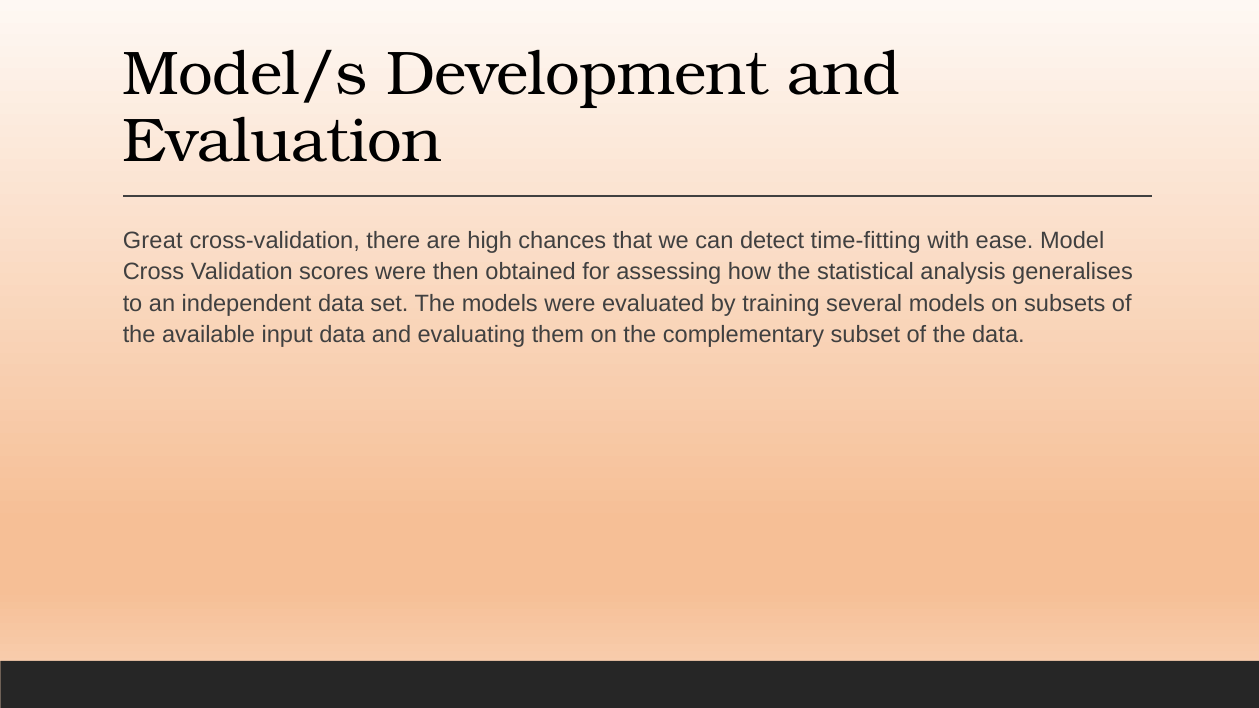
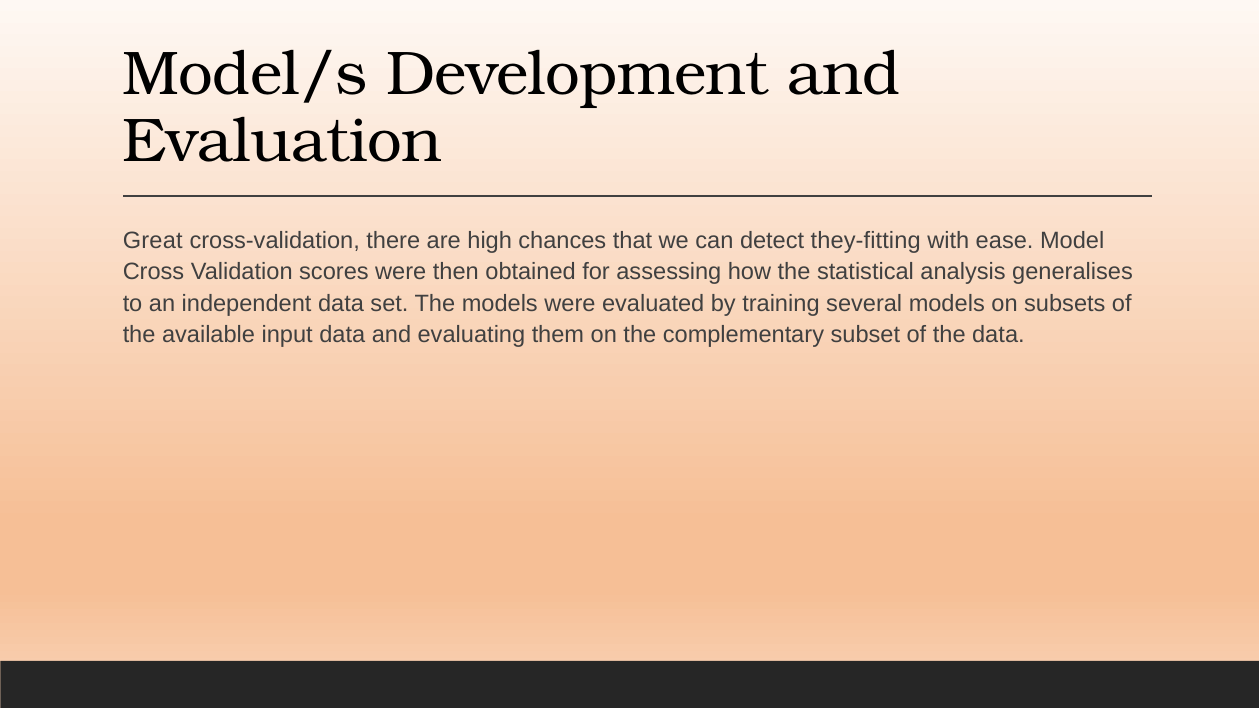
time-fitting: time-fitting -> they-fitting
